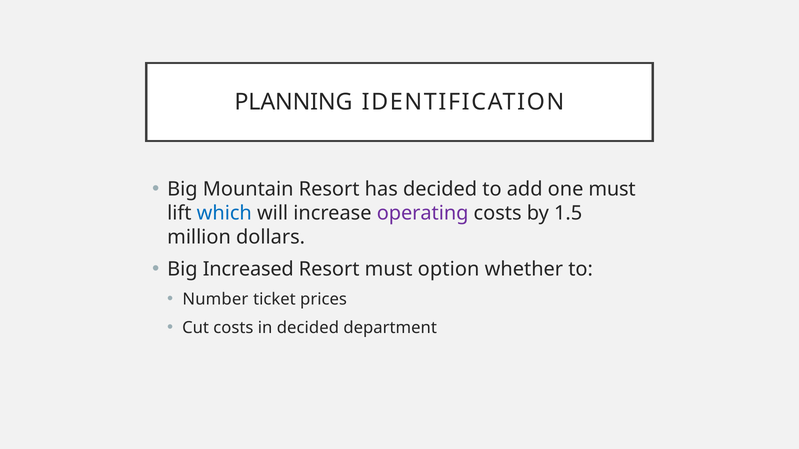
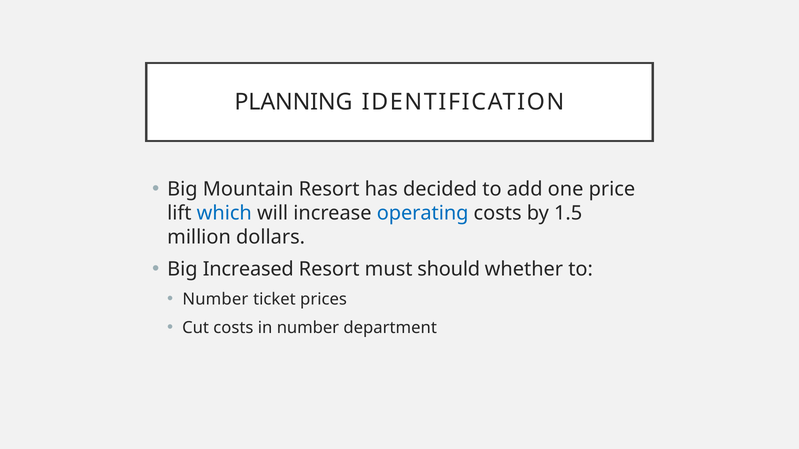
one must: must -> price
operating colour: purple -> blue
option: option -> should
in decided: decided -> number
